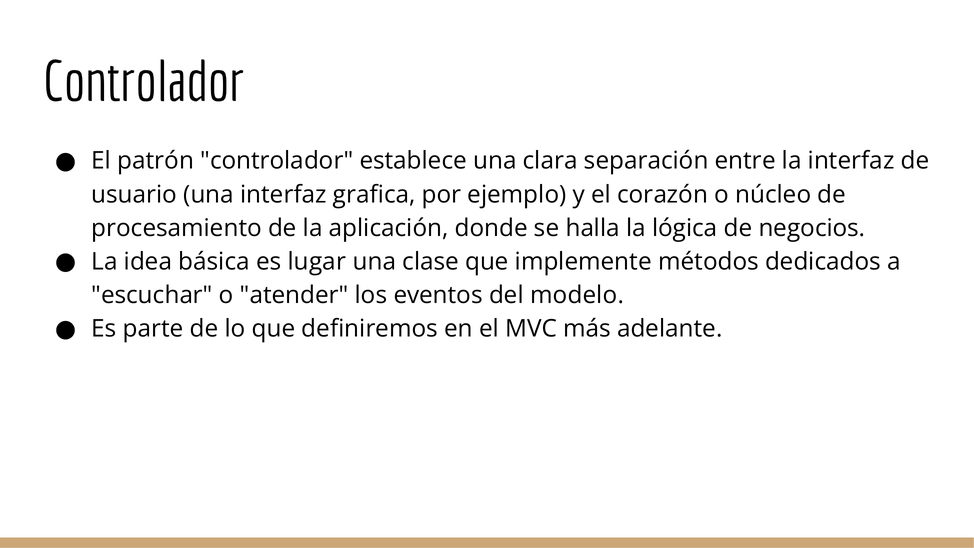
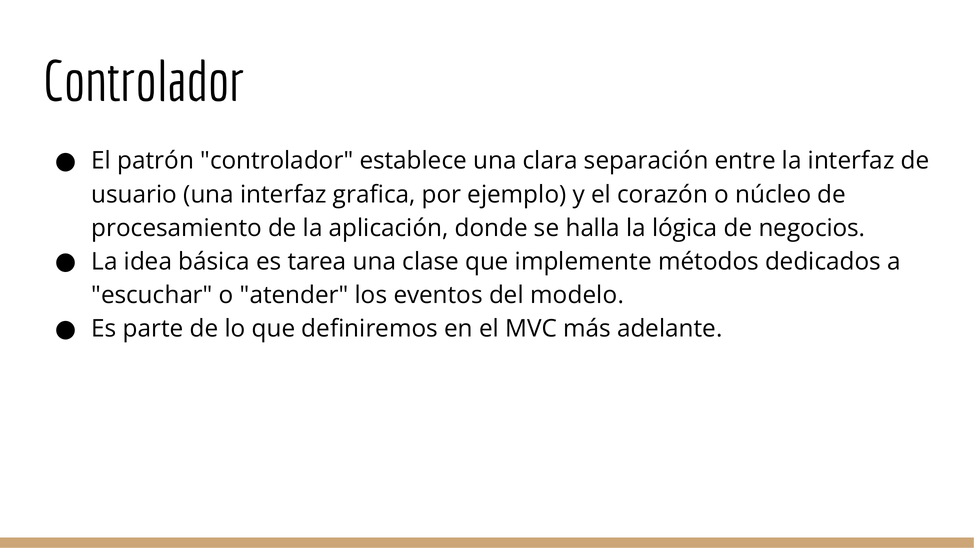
lugar: lugar -> tarea
